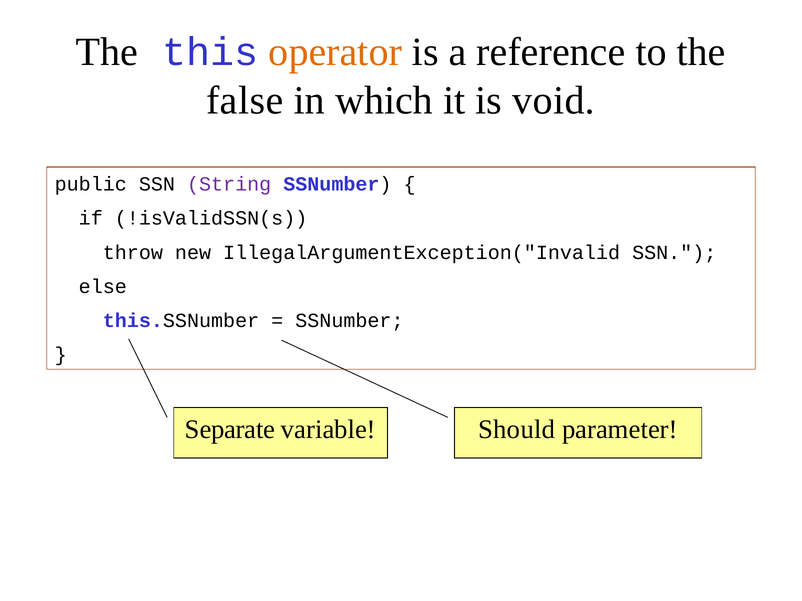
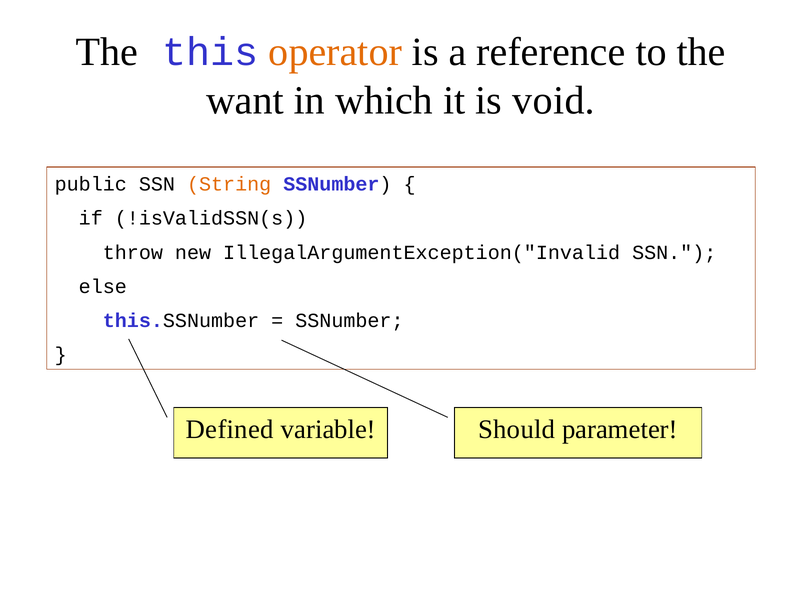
false: false -> want
String colour: purple -> orange
Separate: Separate -> Defined
